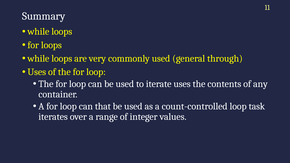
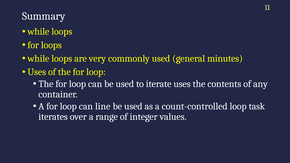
through: through -> minutes
that: that -> line
